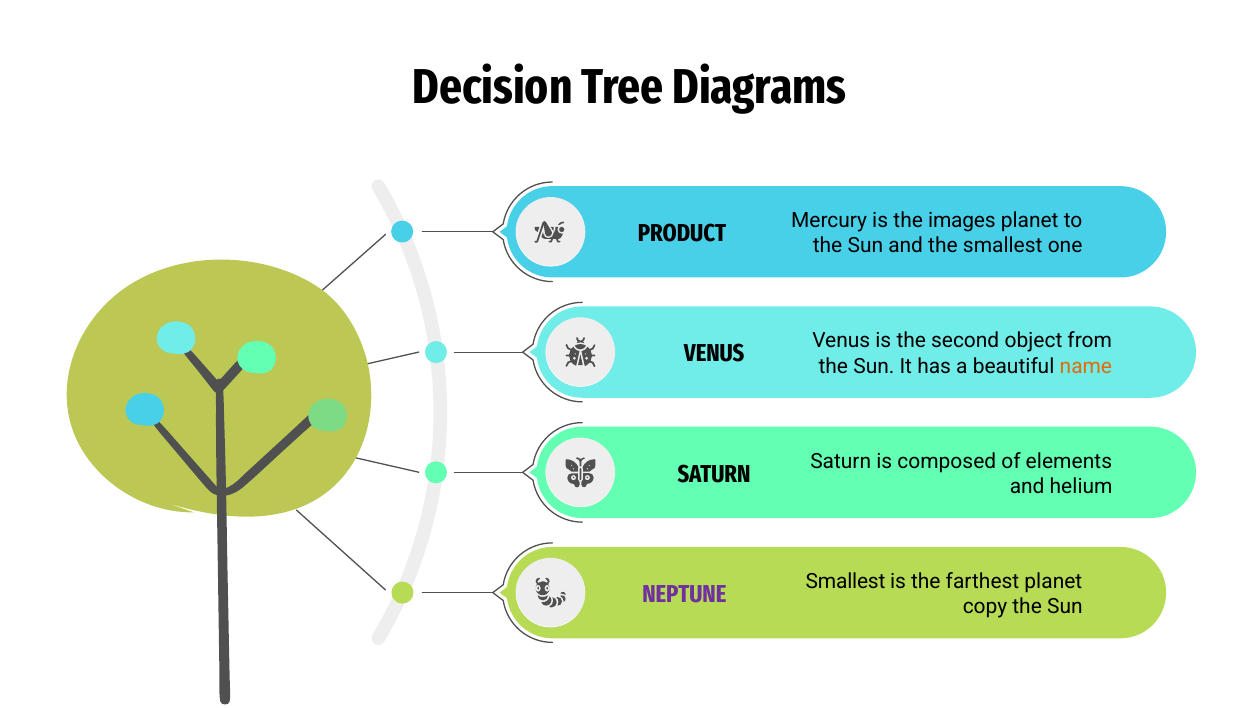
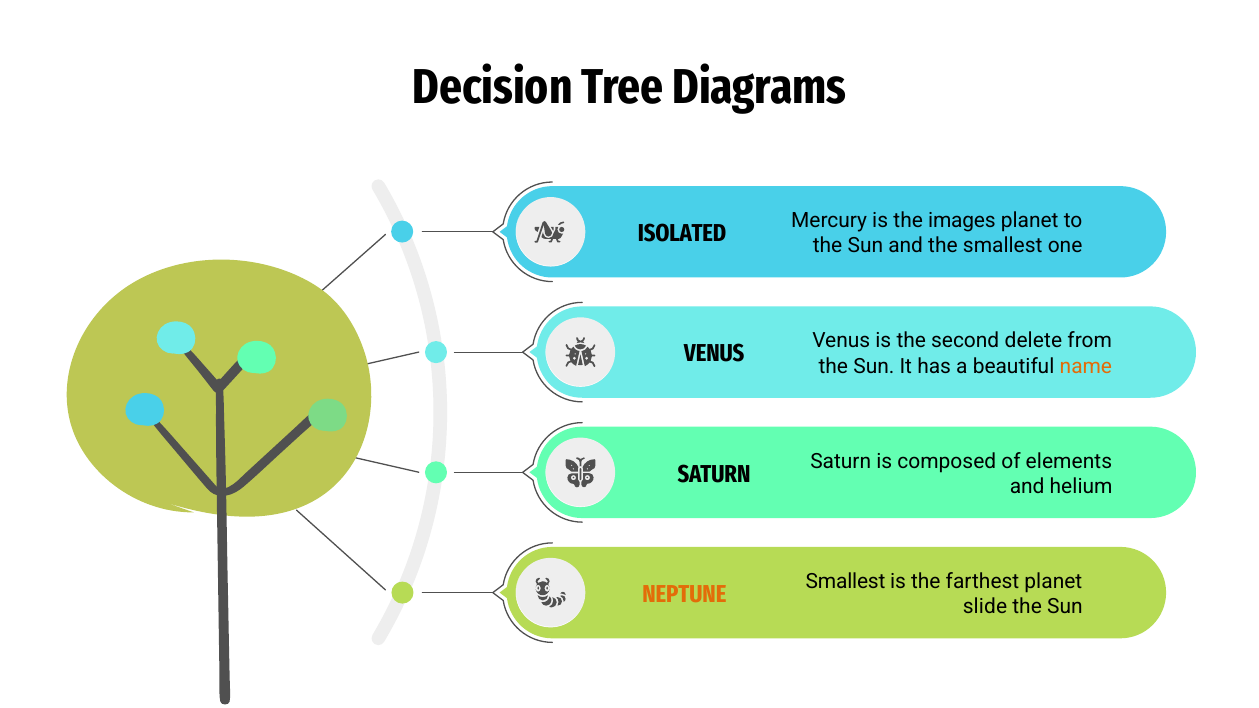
PRODUCT: PRODUCT -> ISOLATED
object: object -> delete
NEPTUNE colour: purple -> orange
copy: copy -> slide
